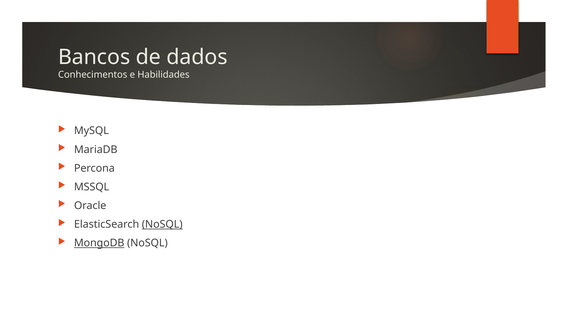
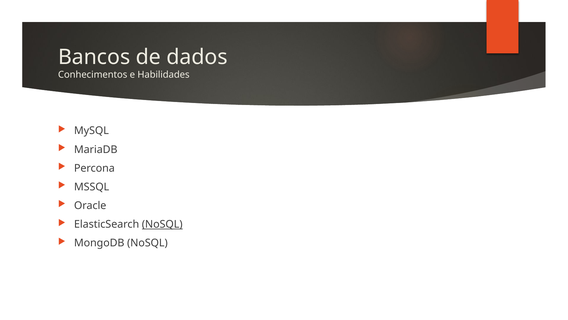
MongoDB underline: present -> none
